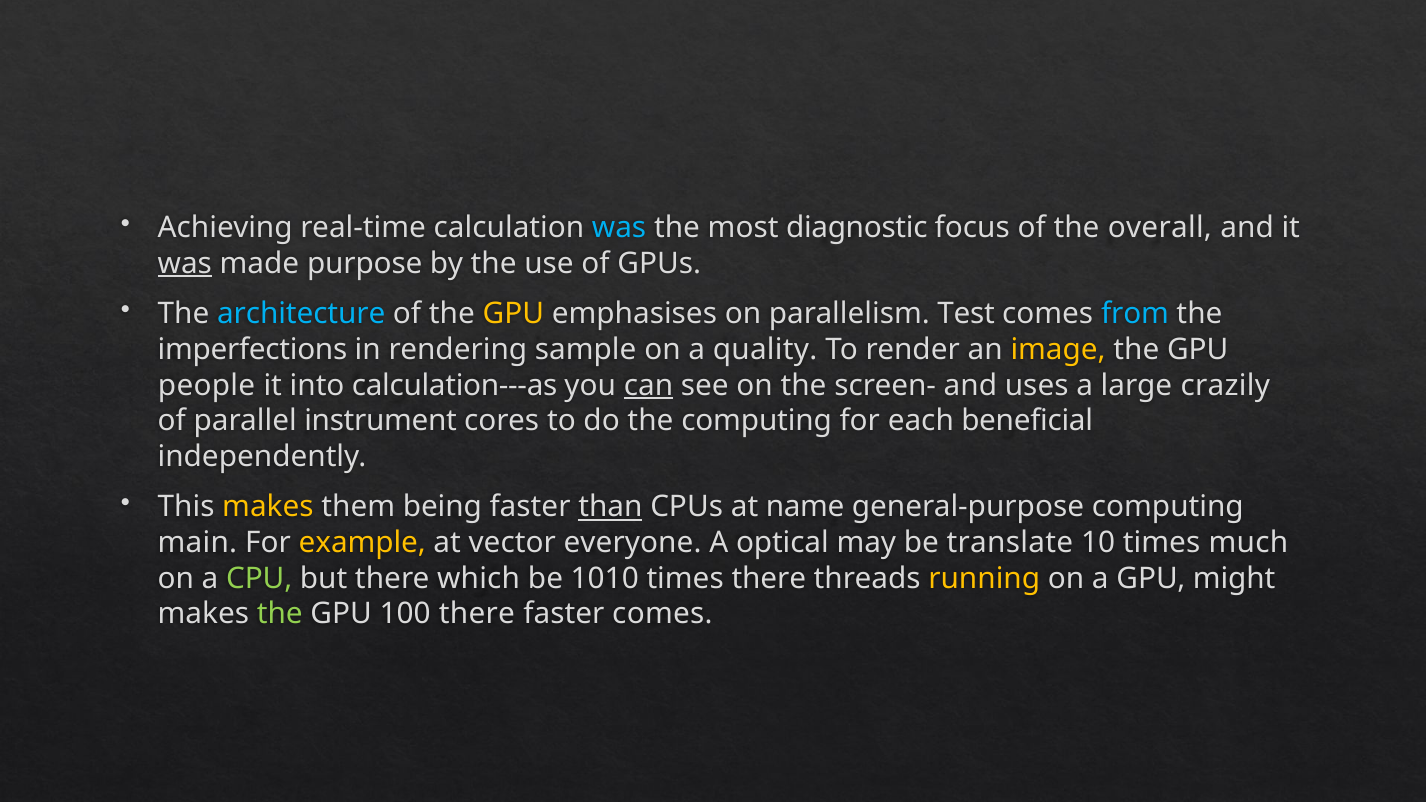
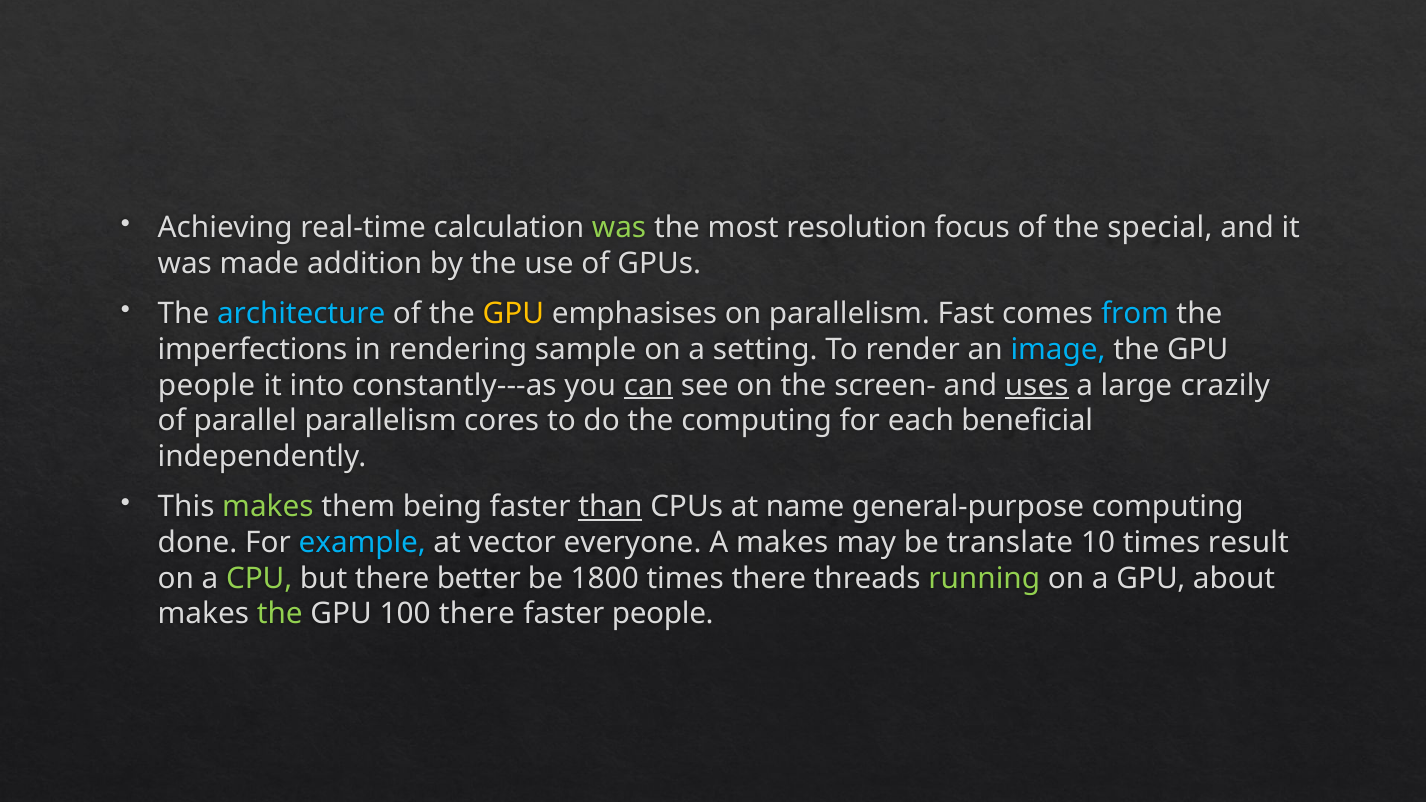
was at (619, 228) colour: light blue -> light green
diagnostic: diagnostic -> resolution
overall: overall -> special
was at (185, 264) underline: present -> none
purpose: purpose -> addition
Test: Test -> Fast
quality: quality -> setting
image colour: yellow -> light blue
calculation---as: calculation---as -> constantly---as
uses underline: none -> present
parallel instrument: instrument -> parallelism
makes at (268, 507) colour: yellow -> light green
main: main -> done
example colour: yellow -> light blue
A optical: optical -> makes
much: much -> result
which: which -> better
1010: 1010 -> 1800
running colour: yellow -> light green
might: might -> about
faster comes: comes -> people
